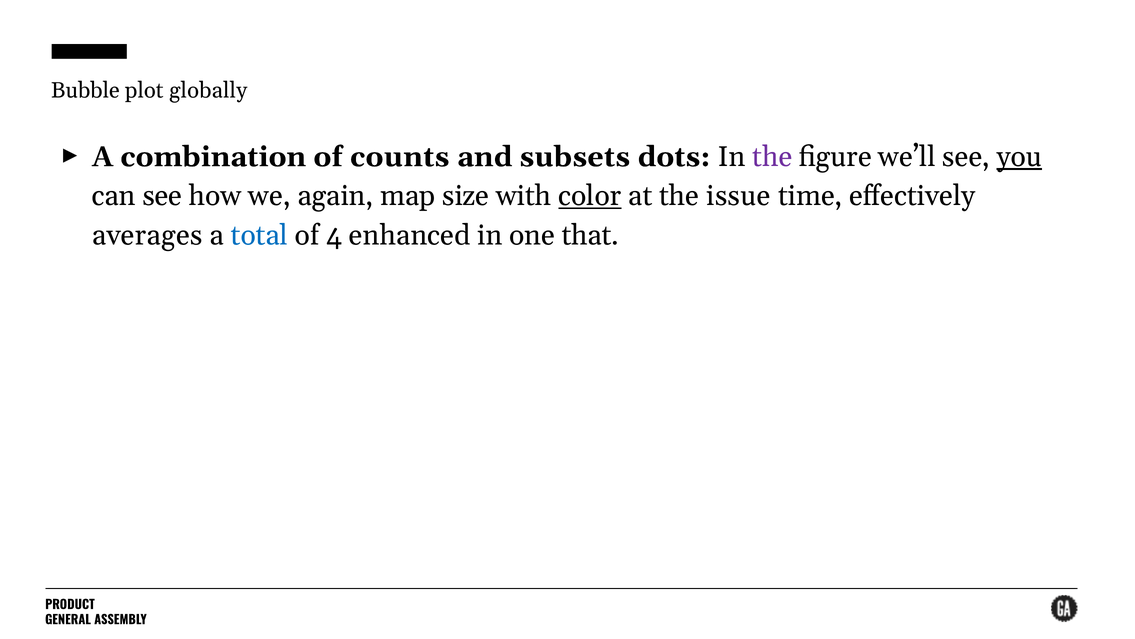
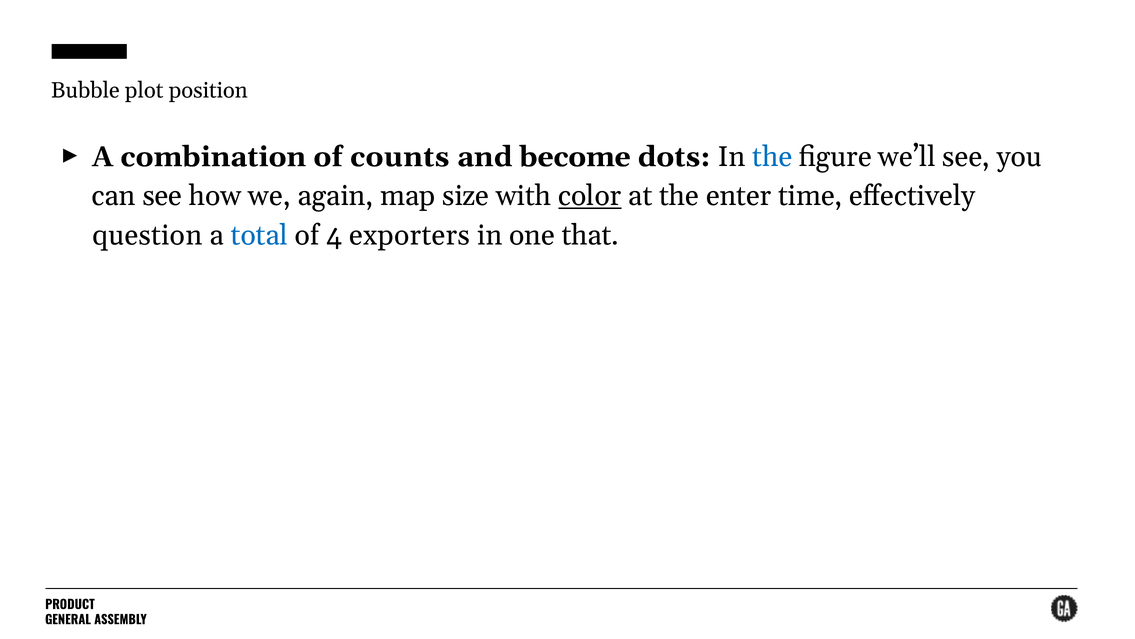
globally: globally -> position
subsets: subsets -> become
the at (772, 157) colour: purple -> blue
you underline: present -> none
issue: issue -> enter
averages: averages -> question
enhanced: enhanced -> exporters
